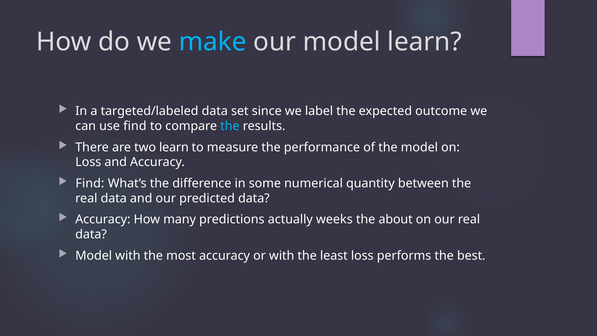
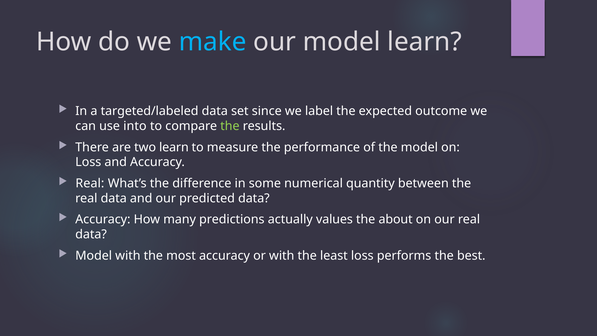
use find: find -> into
the at (230, 126) colour: light blue -> light green
Find at (90, 183): Find -> Real
weeks: weeks -> values
